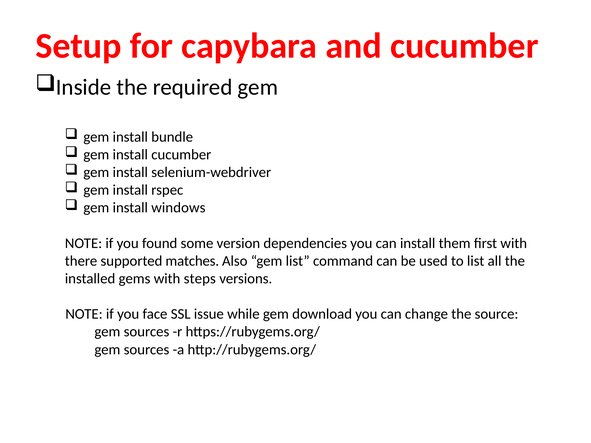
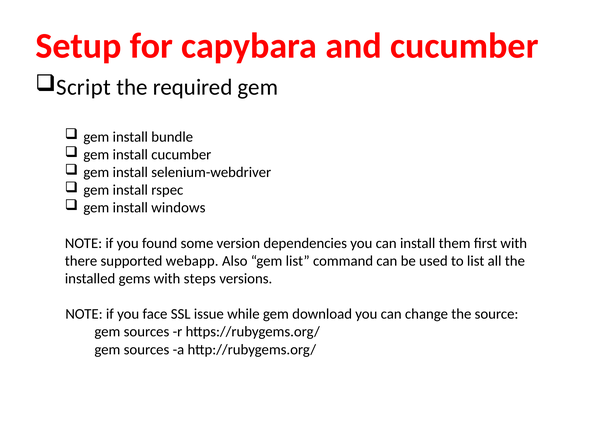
Inside: Inside -> Script
matches: matches -> webapp
